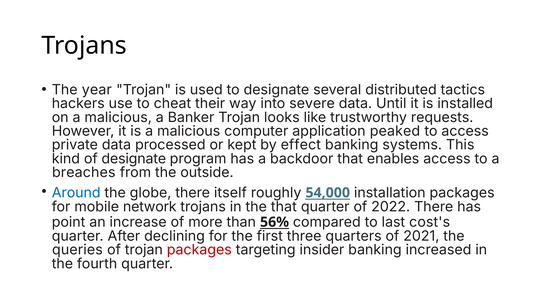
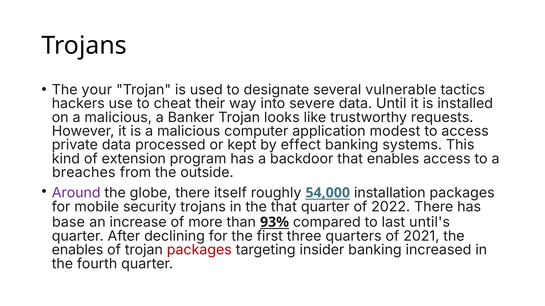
year: year -> your
distributed: distributed -> vulnerable
peaked: peaked -> modest
of designate: designate -> extension
Around colour: blue -> purple
network: network -> security
point: point -> base
56%: 56% -> 93%
cost's: cost's -> until's
queries at (77, 250): queries -> enables
